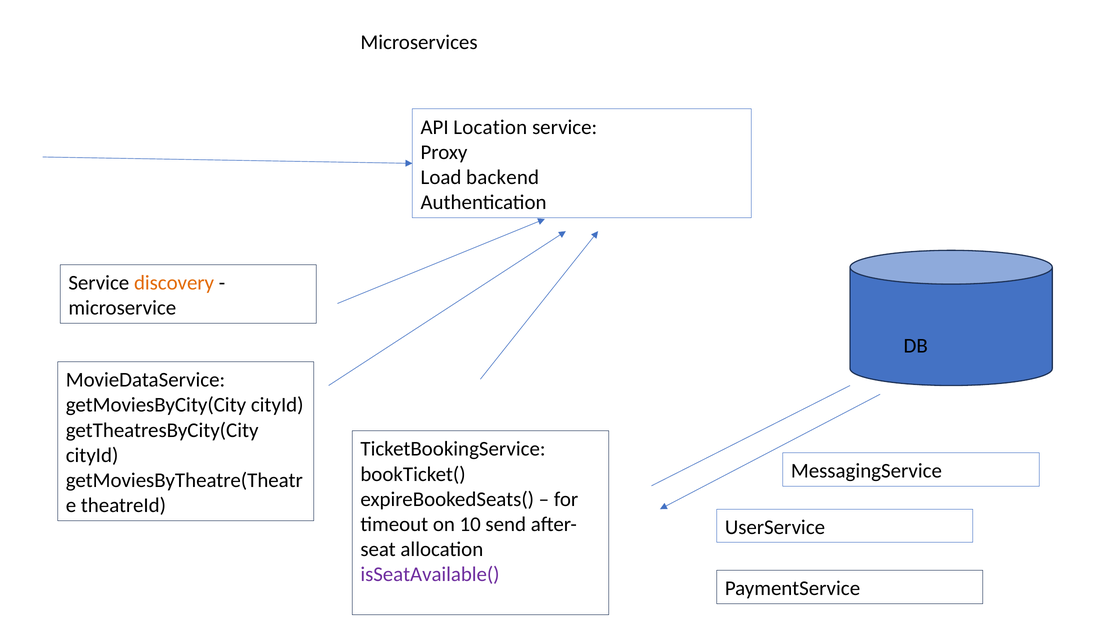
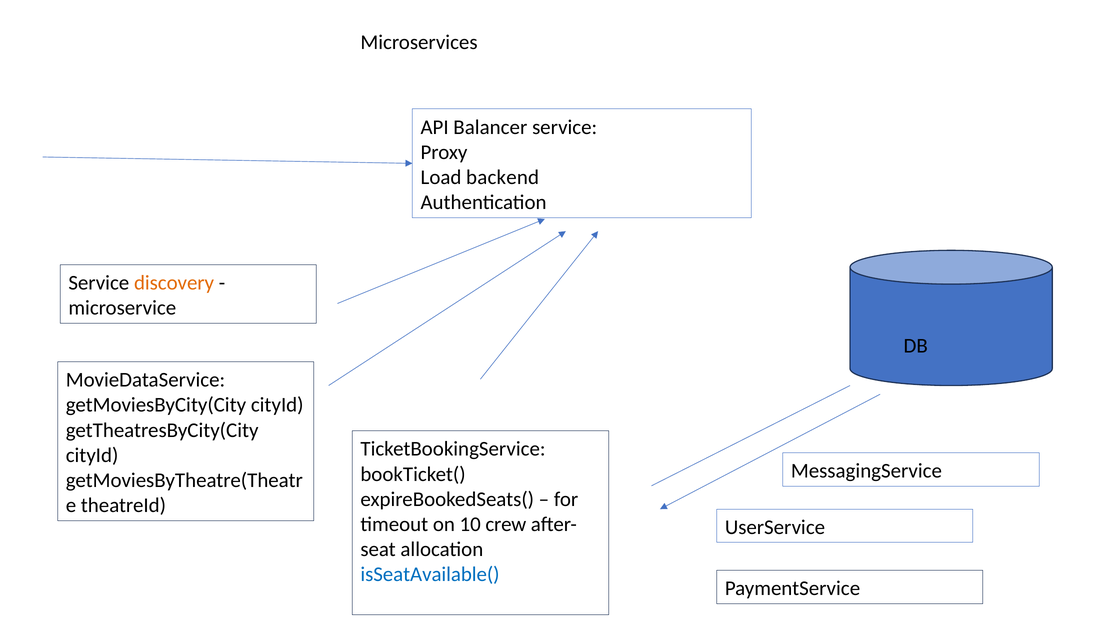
Location: Location -> Balancer
send: send -> crew
isSeatAvailable( colour: purple -> blue
